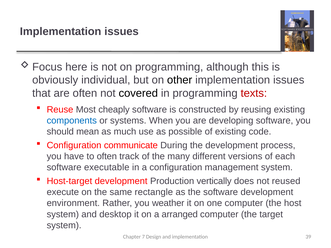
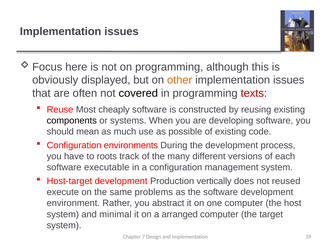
individual: individual -> displayed
other colour: black -> orange
components colour: blue -> black
communicate: communicate -> environments
to often: often -> roots
rectangle: rectangle -> problems
weather: weather -> abstract
desktop: desktop -> minimal
